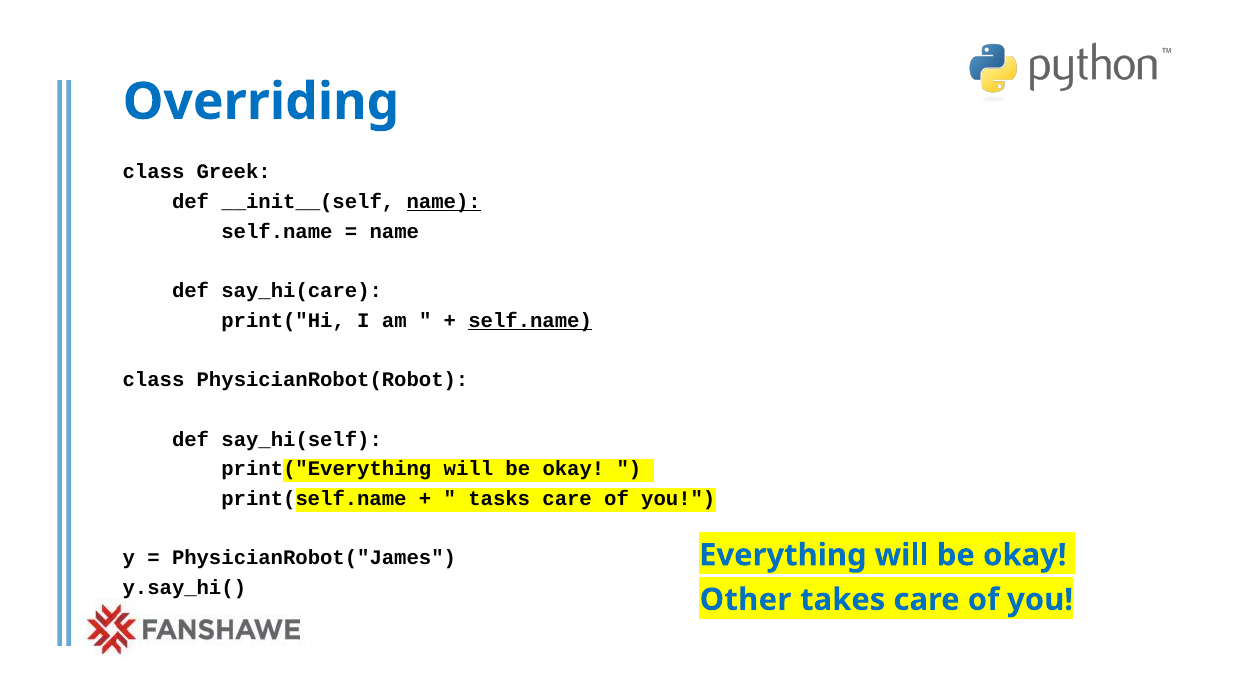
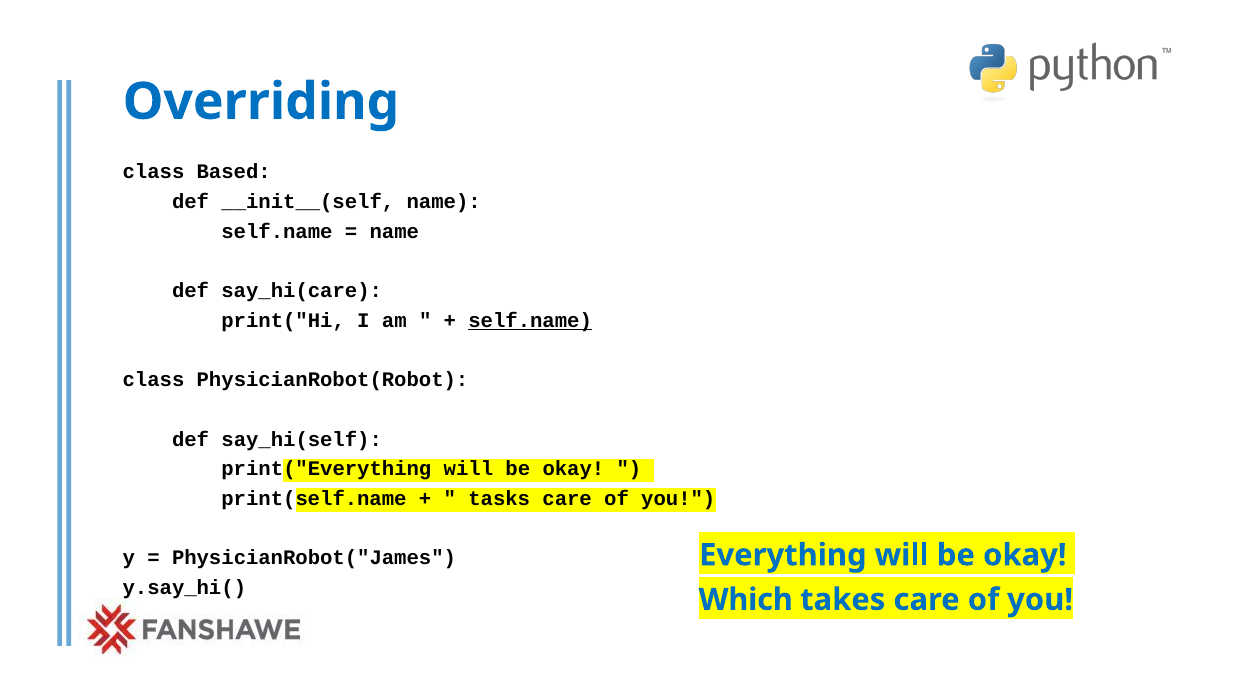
Greek: Greek -> Based
name at (444, 202) underline: present -> none
Other: Other -> Which
